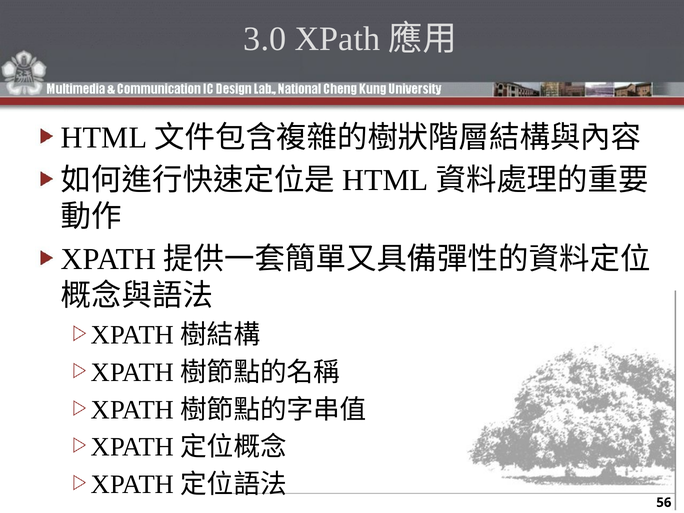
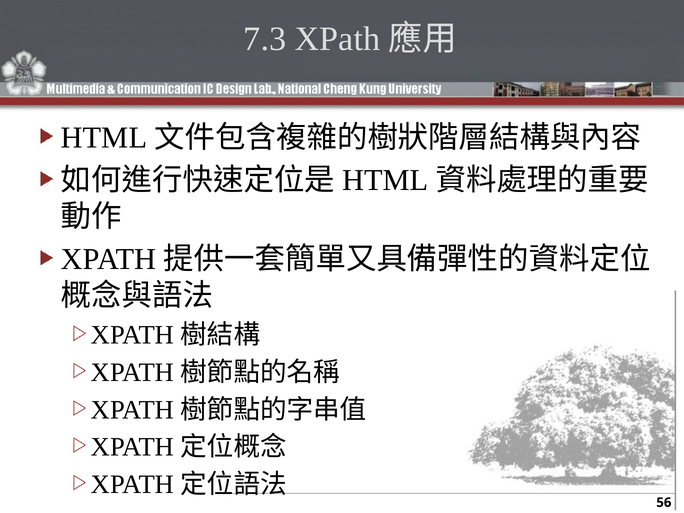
3.0: 3.0 -> 7.3
